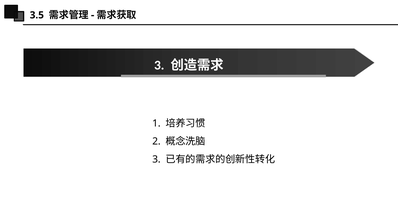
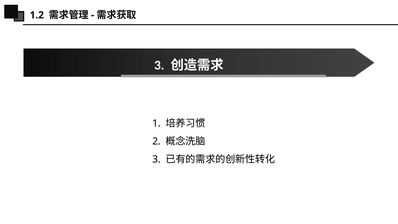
3.5: 3.5 -> 1.2
